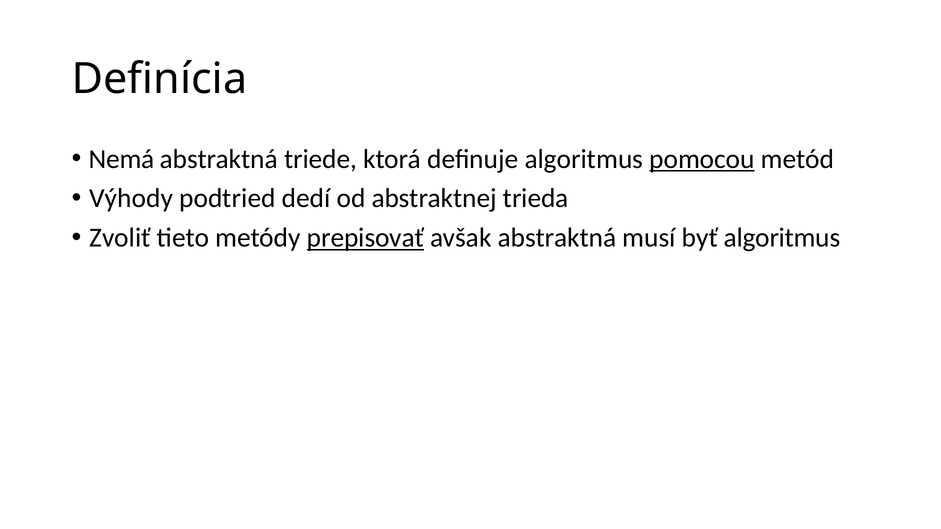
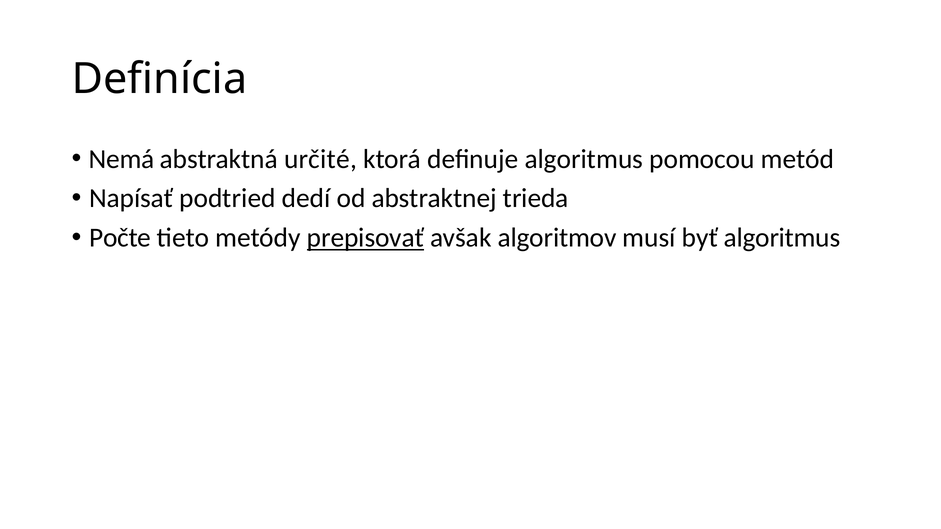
triede: triede -> určité
pomocou underline: present -> none
Výhody: Výhody -> Napísať
Zvoliť: Zvoliť -> Počte
avšak abstraktná: abstraktná -> algoritmov
